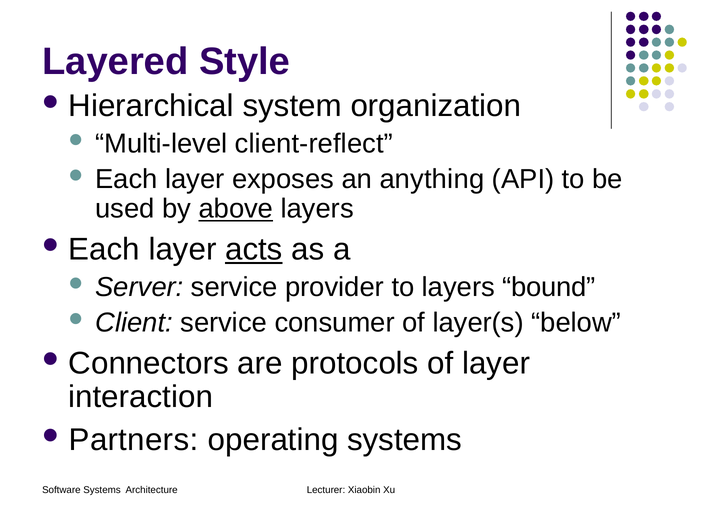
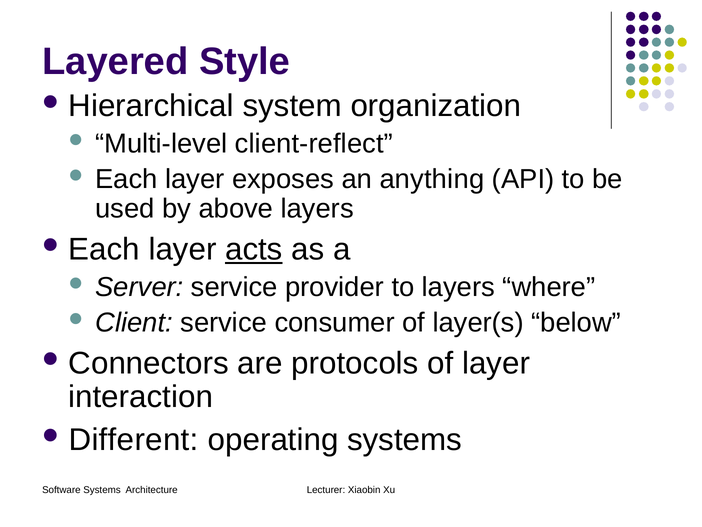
above underline: present -> none
bound: bound -> where
Partners: Partners -> Different
